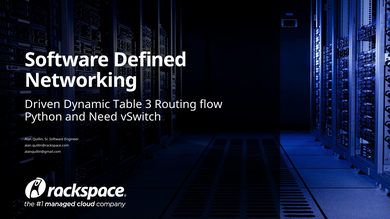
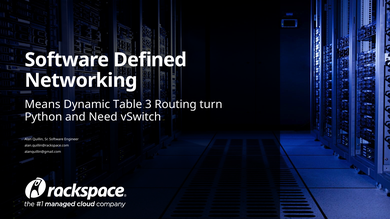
Driven: Driven -> Means
flow: flow -> turn
